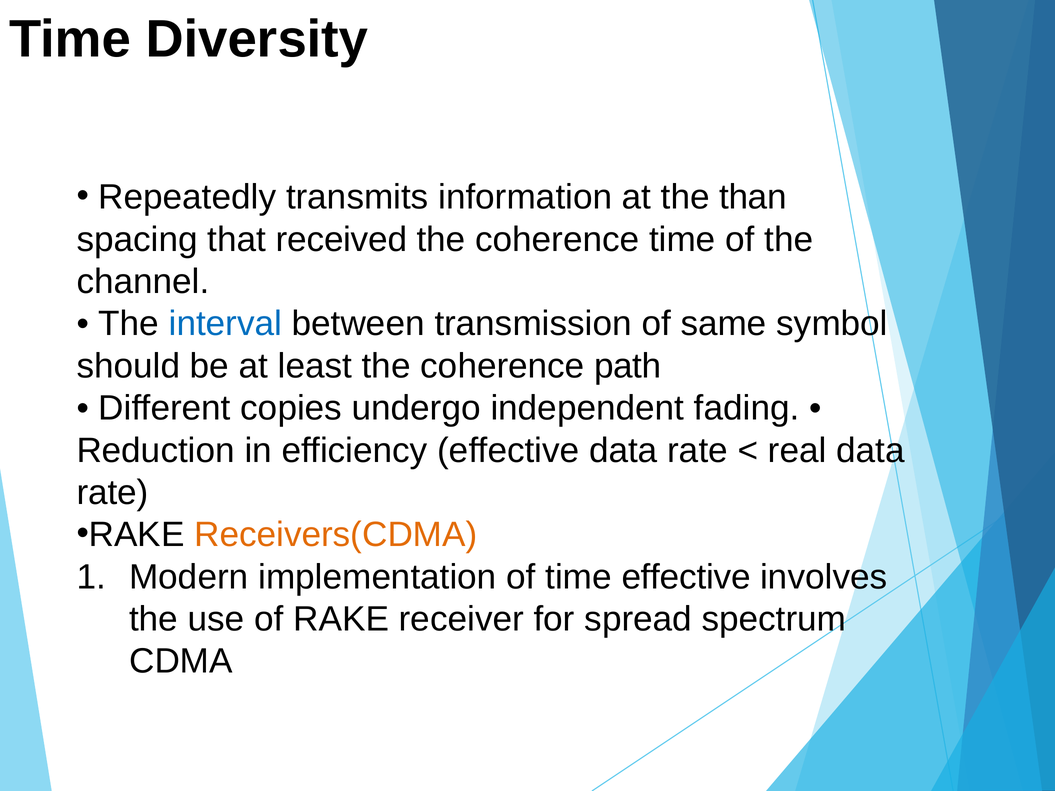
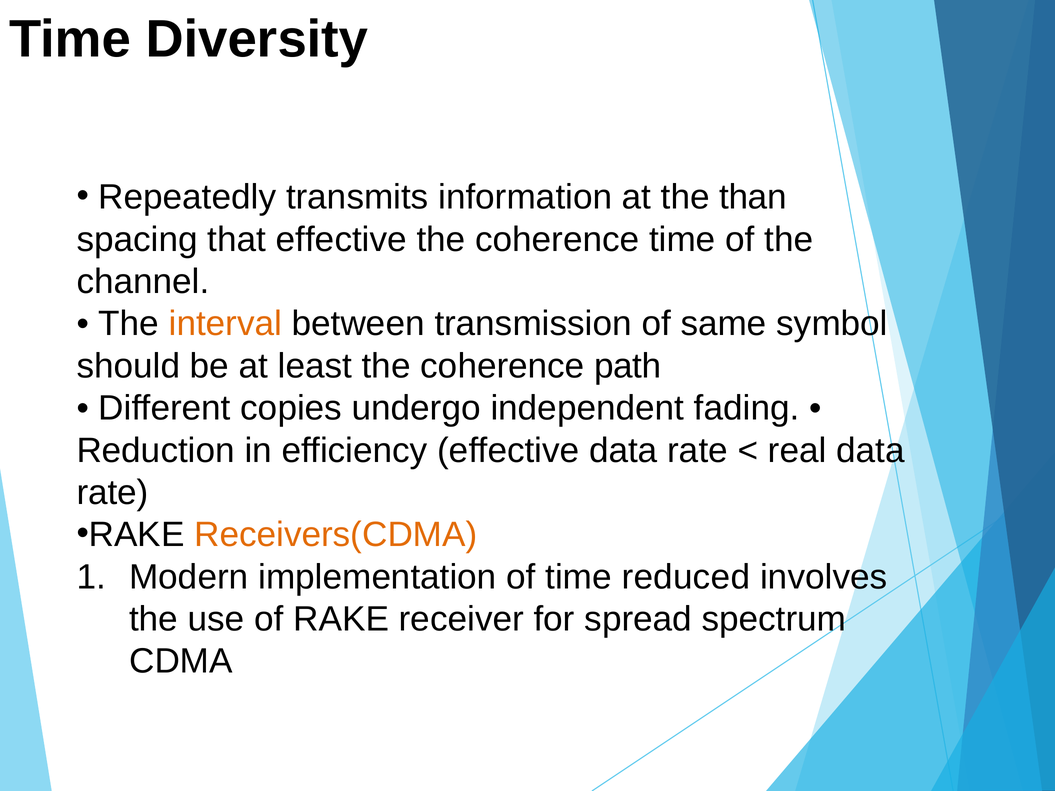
that received: received -> effective
interval colour: blue -> orange
time effective: effective -> reduced
